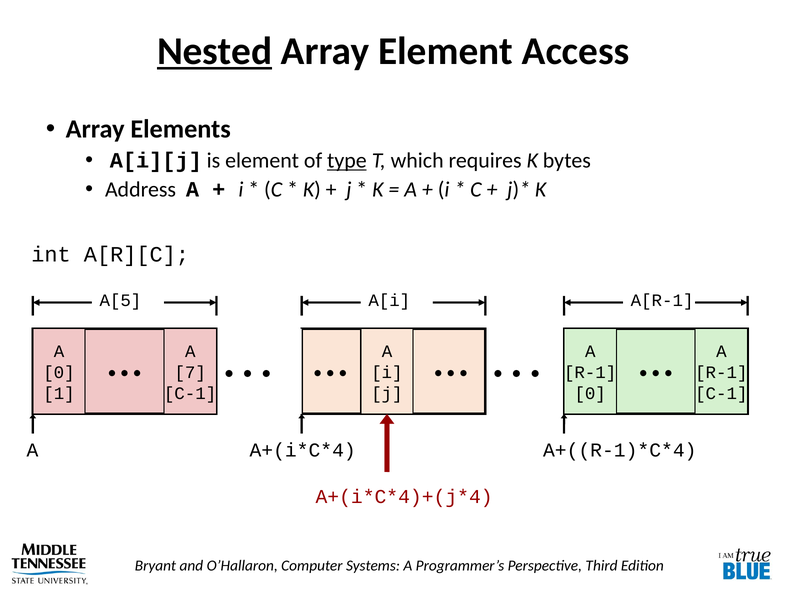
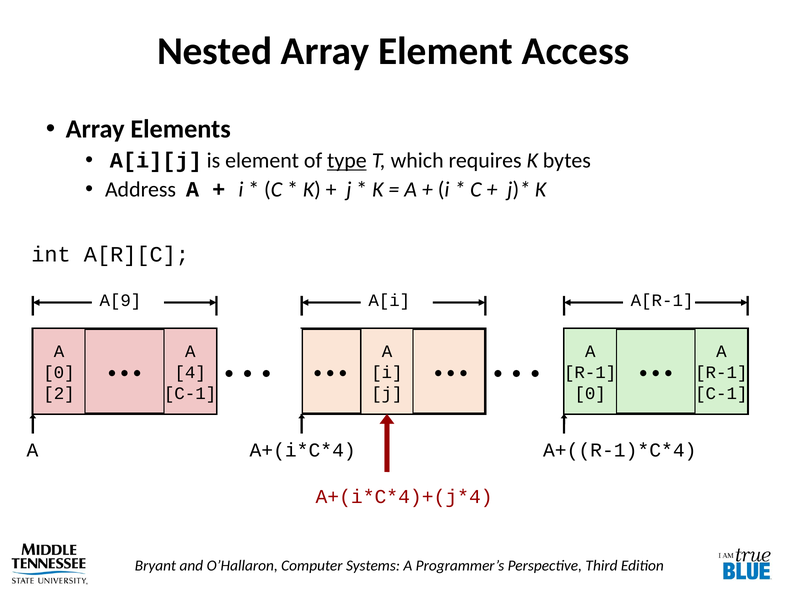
Nested underline: present -> none
A[5: A[5 -> A[9
7: 7 -> 4
1: 1 -> 2
